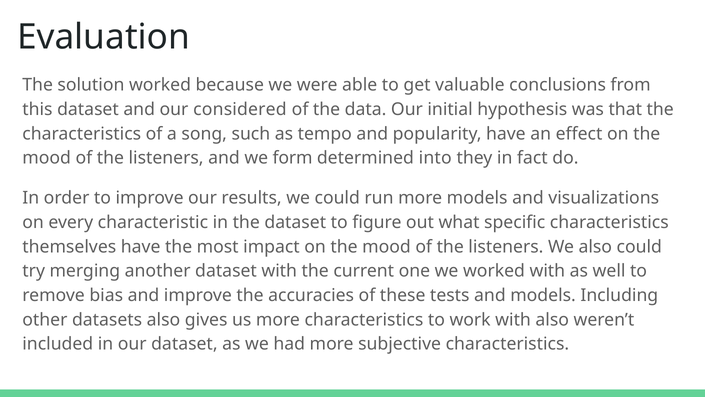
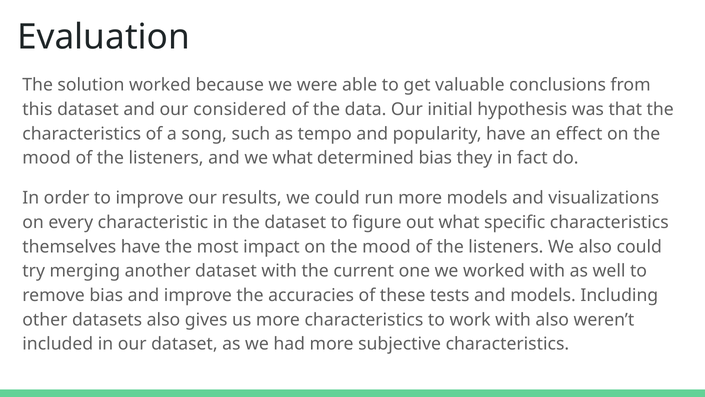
we form: form -> what
determined into: into -> bias
